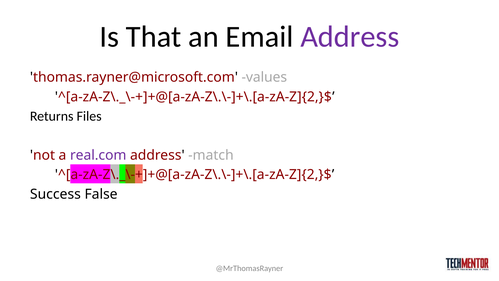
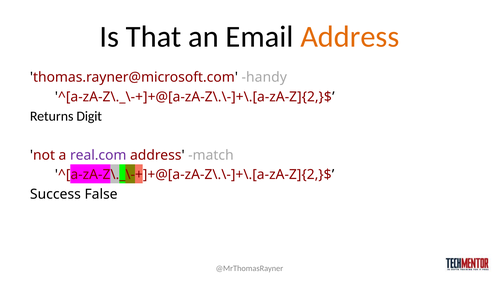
Address at (350, 37) colour: purple -> orange
values: values -> handy
Files: Files -> Digit
